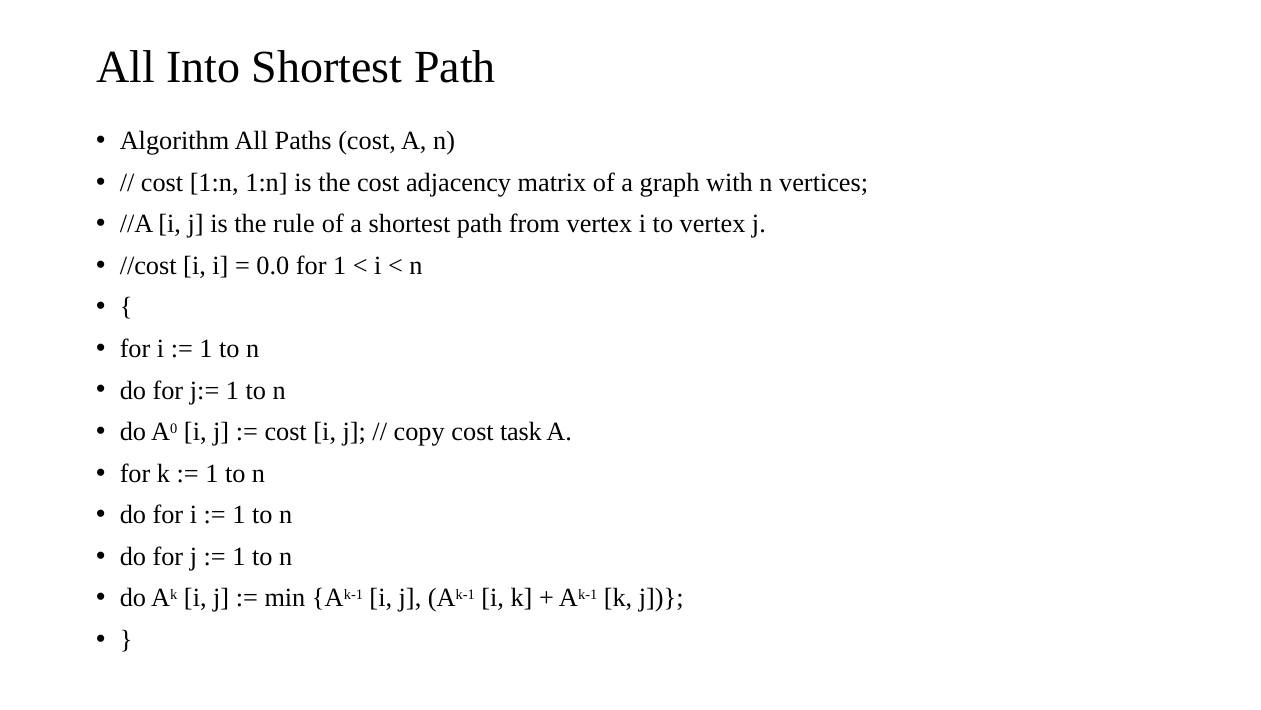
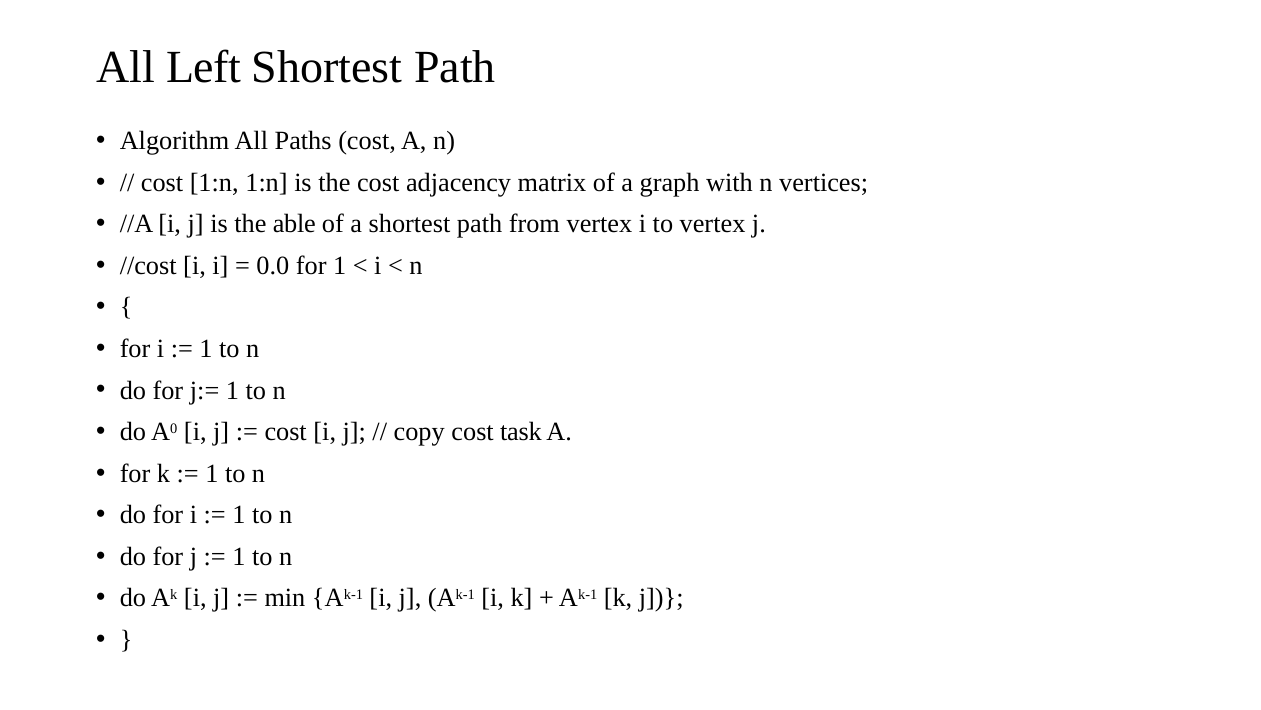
Into: Into -> Left
rule: rule -> able
